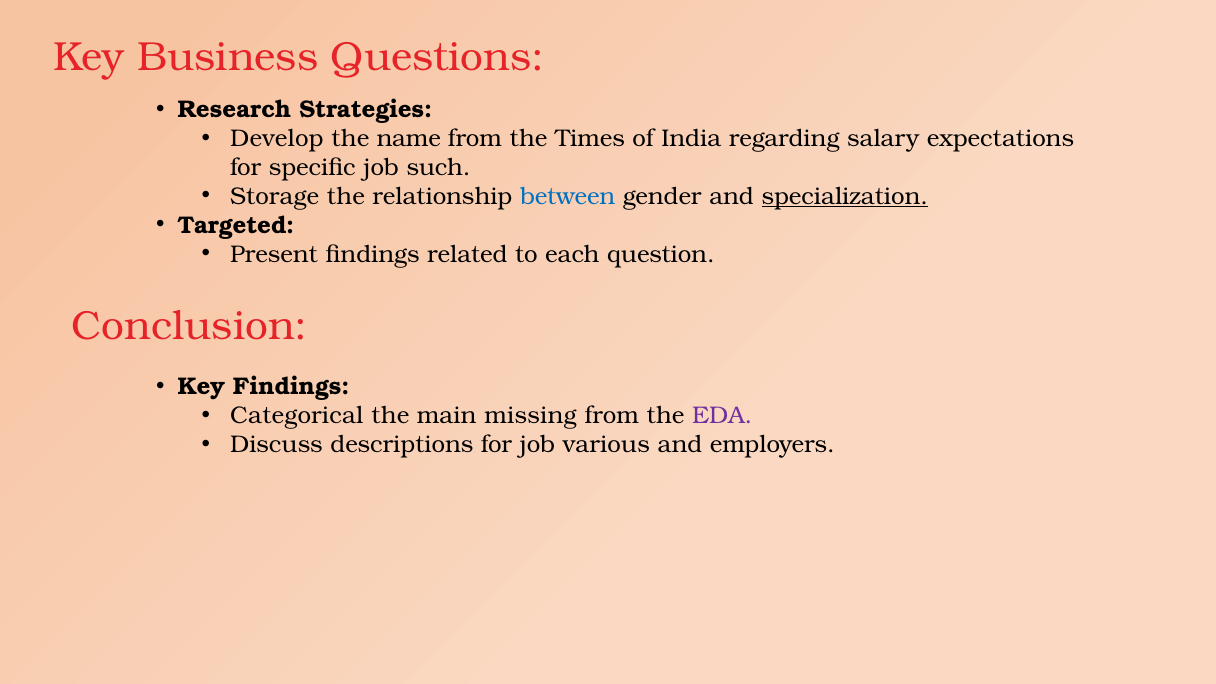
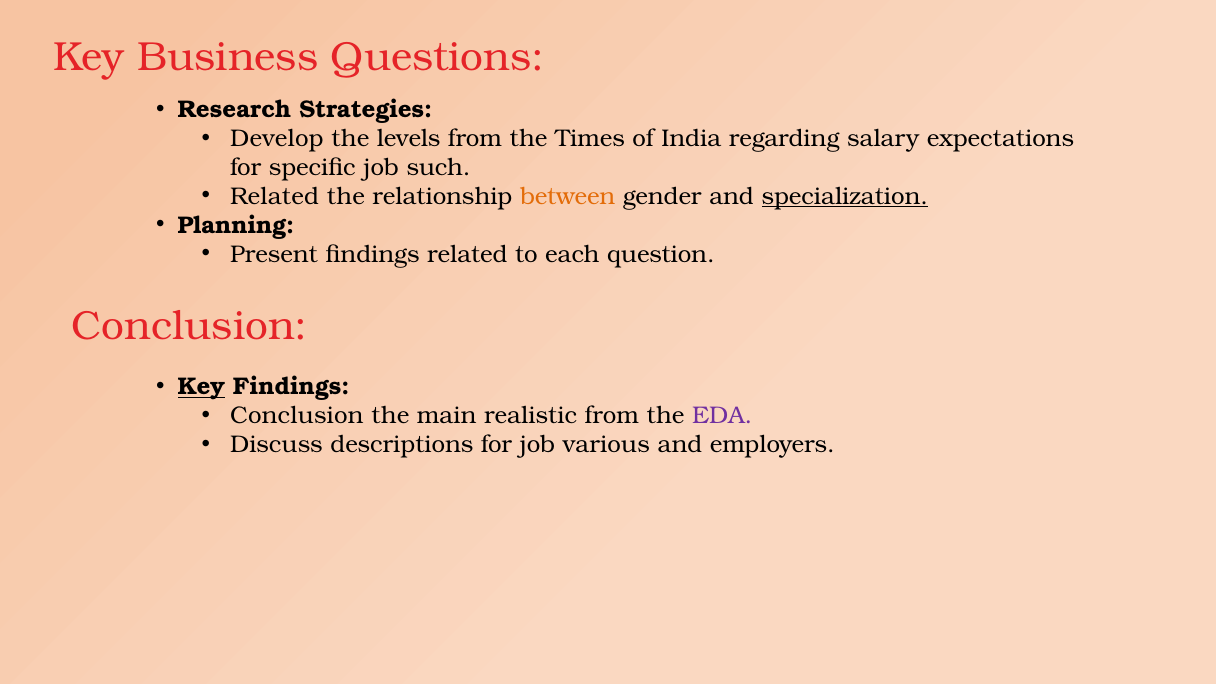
name: name -> levels
Storage at (275, 196): Storage -> Related
between colour: blue -> orange
Targeted: Targeted -> Planning
Key at (201, 387) underline: none -> present
Categorical at (297, 416): Categorical -> Conclusion
missing: missing -> realistic
